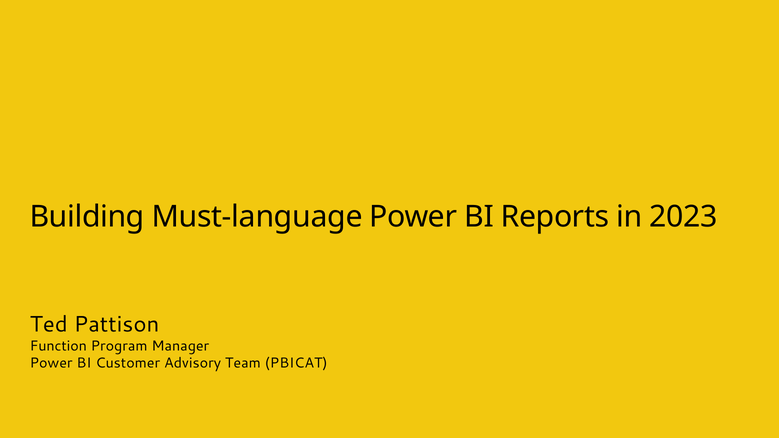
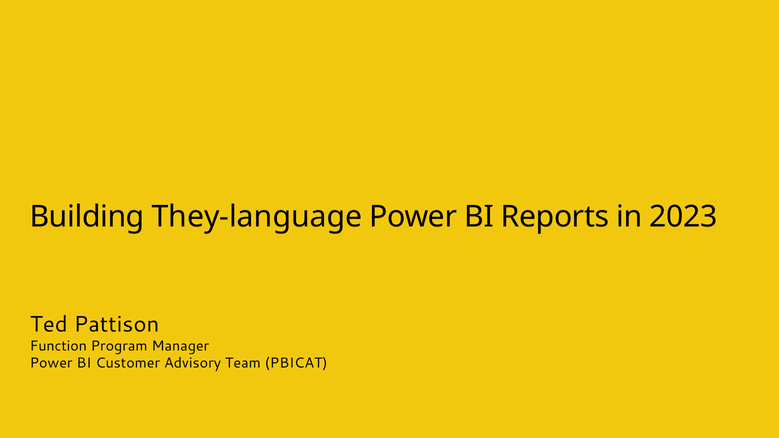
Must-language: Must-language -> They-language
